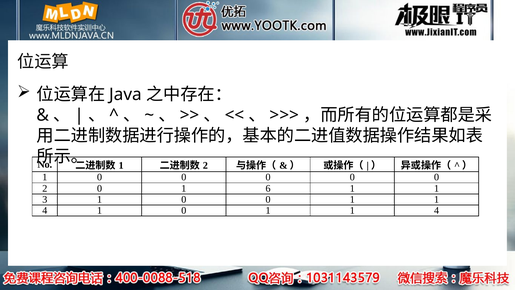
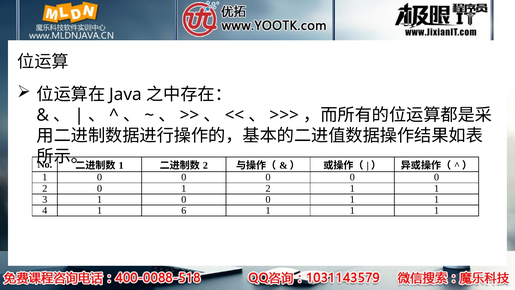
1 6: 6 -> 2
4 1 0: 0 -> 6
4 at (437, 210): 4 -> 1
